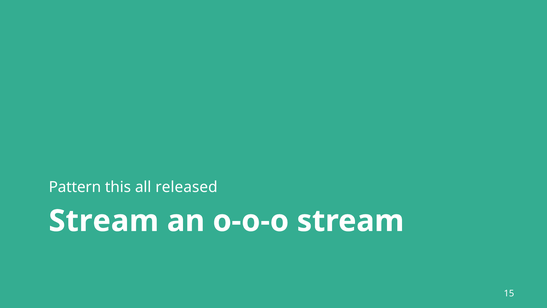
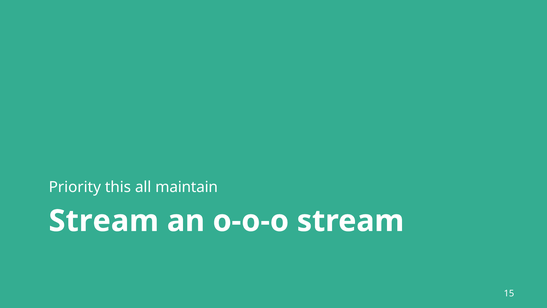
Pattern: Pattern -> Priority
released: released -> maintain
